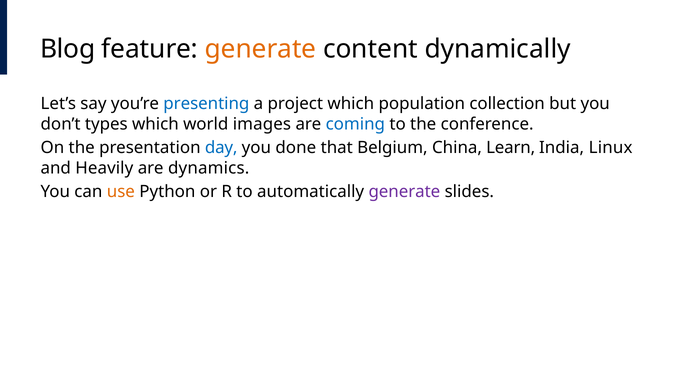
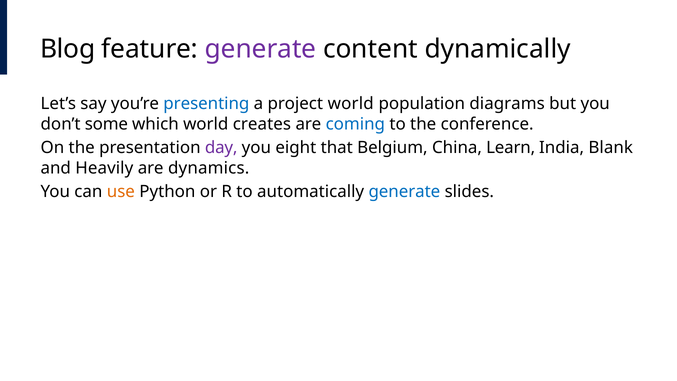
generate at (261, 49) colour: orange -> purple
project which: which -> world
collection: collection -> diagrams
types: types -> some
images: images -> creates
day colour: blue -> purple
done: done -> eight
Linux: Linux -> Blank
generate at (404, 192) colour: purple -> blue
